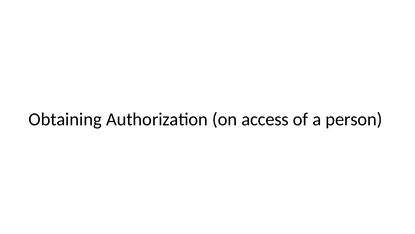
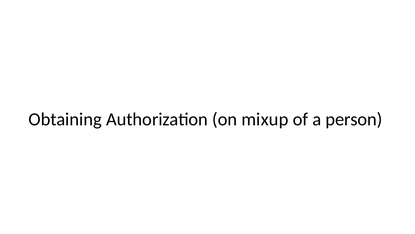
access: access -> mixup
